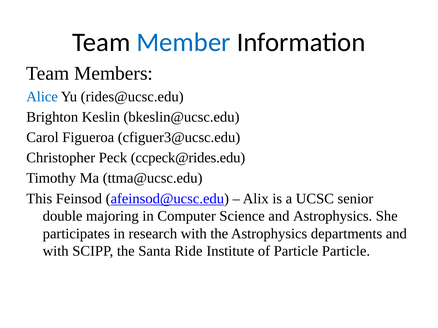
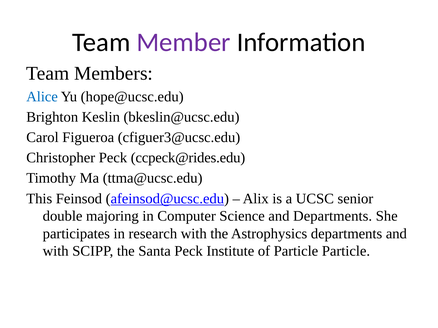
Member colour: blue -> purple
rides@ucsc.edu: rides@ucsc.edu -> hope@ucsc.edu
and Astrophysics: Astrophysics -> Departments
Santa Ride: Ride -> Peck
